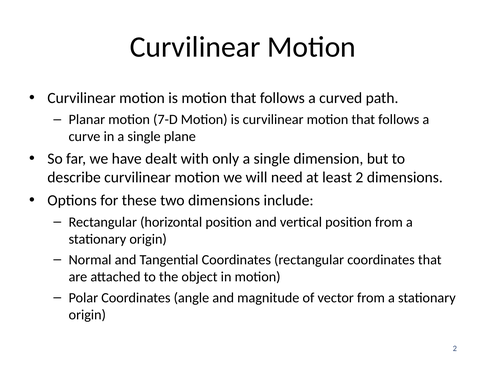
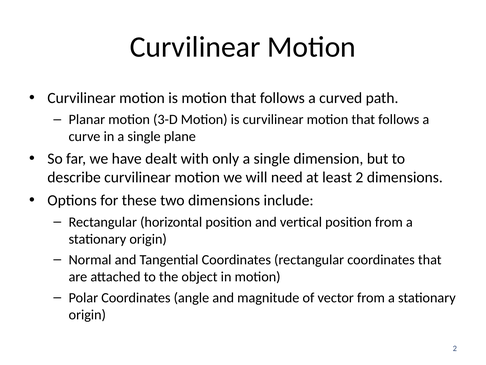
7-D: 7-D -> 3-D
